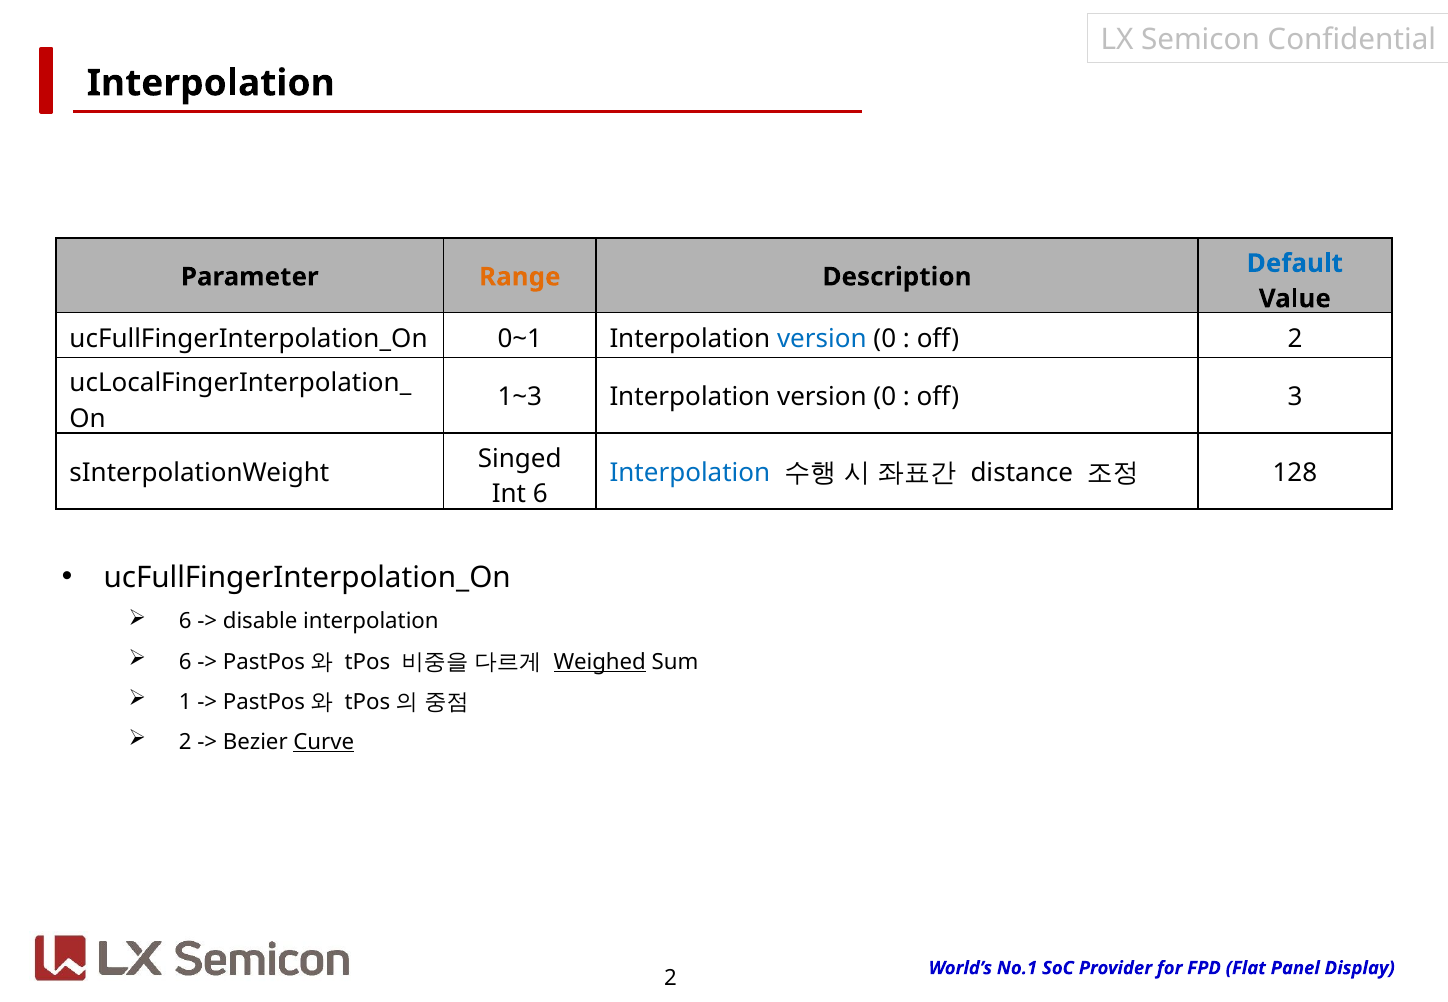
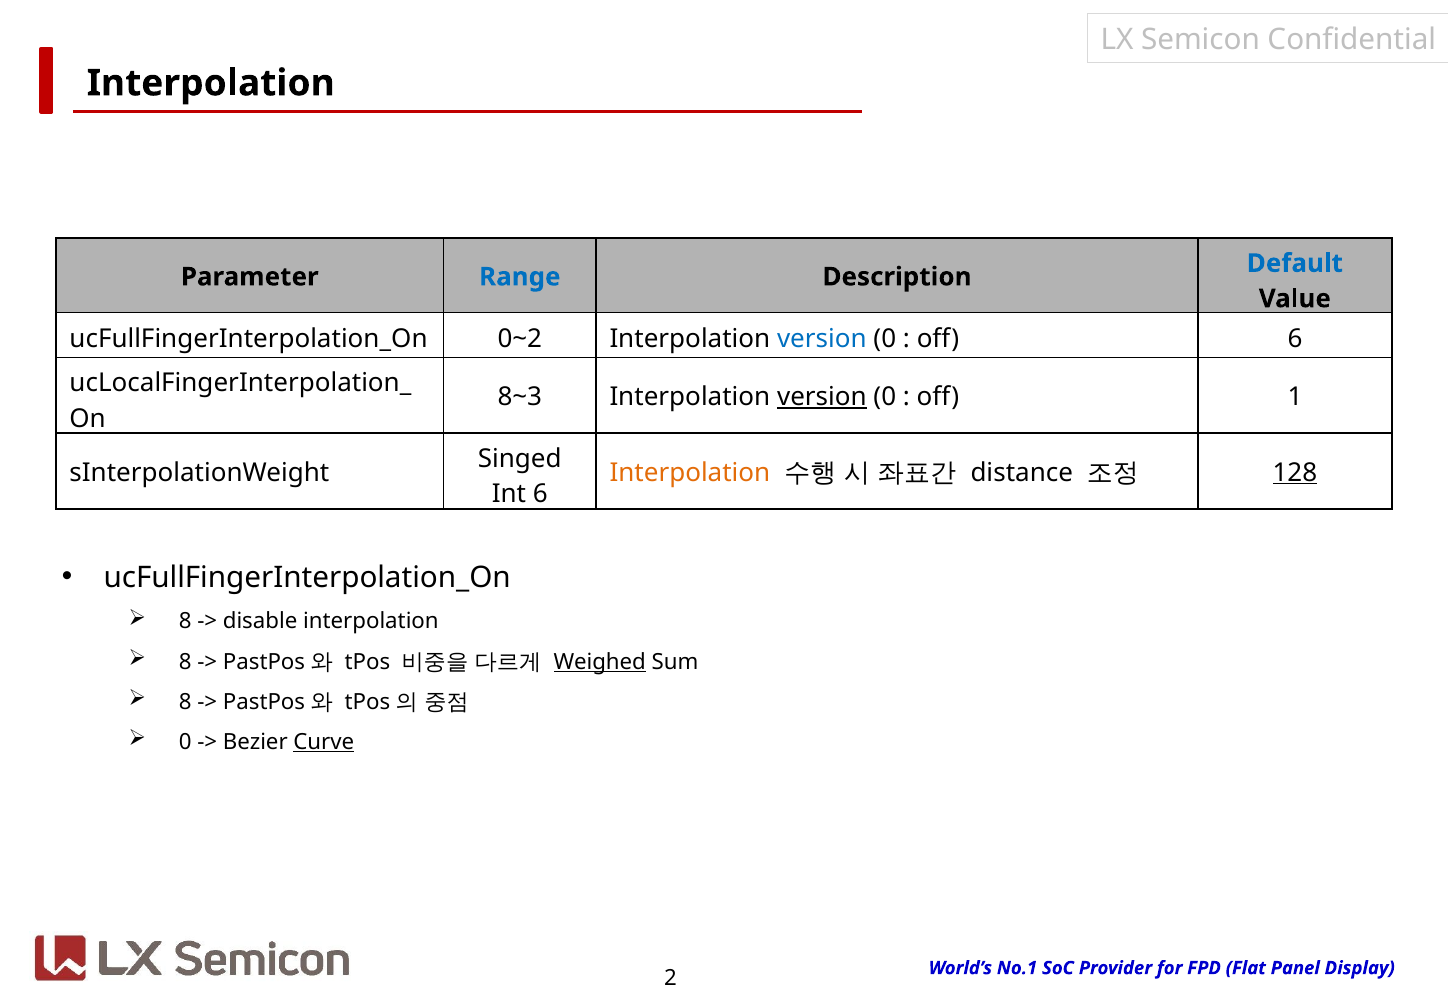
Range colour: orange -> blue
0~1: 0~1 -> 0~2
off 2: 2 -> 6
1~3: 1~3 -> 8~3
version at (822, 397) underline: none -> present
3: 3 -> 1
Interpolation at (690, 473) colour: blue -> orange
128 underline: none -> present
6 at (185, 622): 6 -> 8
6 at (185, 662): 6 -> 8
1 at (185, 702): 1 -> 8
2 at (185, 742): 2 -> 0
